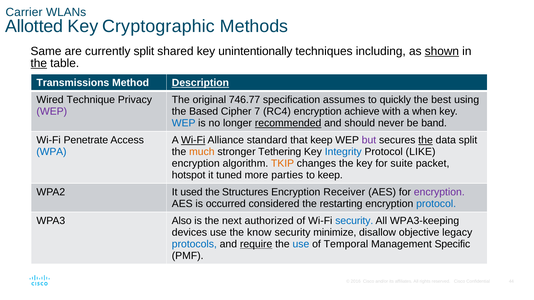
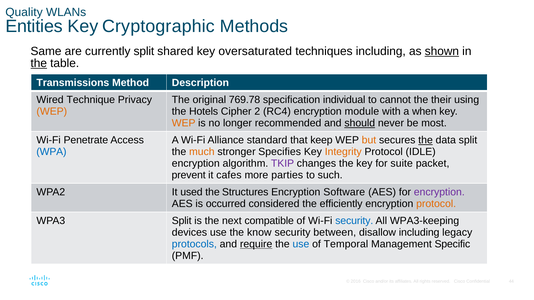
Carrier: Carrier -> Quality
Allotted: Allotted -> Entities
unintentionally: unintentionally -> oversaturated
Description underline: present -> none
746.77: 746.77 -> 769.78
assumes: assumes -> individual
quickly: quickly -> cannot
best: best -> their
WEP at (52, 112) colour: purple -> orange
Based: Based -> Hotels
7: 7 -> 2
achieve: achieve -> module
WEP at (184, 123) colour: blue -> orange
recommended underline: present -> none
should underline: none -> present
band: band -> most
Wi-Fi at (193, 140) underline: present -> none
but colour: purple -> orange
Tethering: Tethering -> Specifies
Integrity colour: blue -> orange
LIKE: LIKE -> IDLE
TKIP colour: orange -> purple
hotspot: hotspot -> prevent
tuned: tuned -> cafes
to keep: keep -> such
Receiver: Receiver -> Software
restarting: restarting -> efficiently
protocol at (436, 204) colour: blue -> orange
WPA3 Also: Also -> Split
authorized: authorized -> compatible
minimize: minimize -> between
disallow objective: objective -> including
